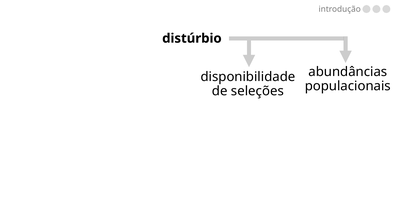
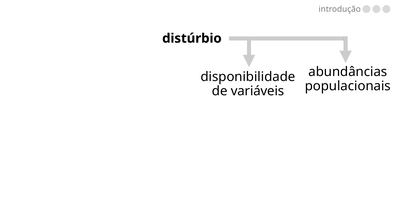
seleções: seleções -> variáveis
